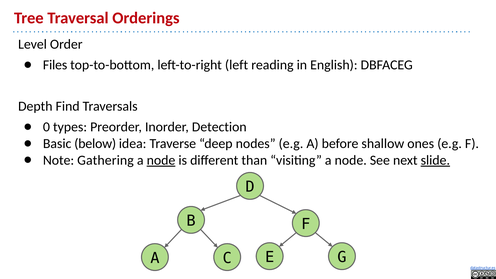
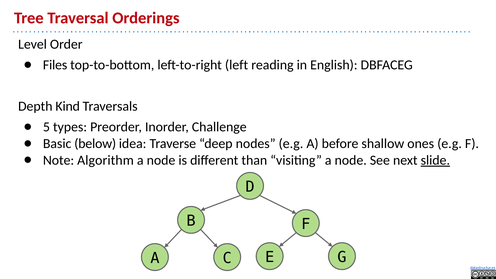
Find: Find -> Kind
0: 0 -> 5
Detection: Detection -> Challenge
Gathering: Gathering -> Algorithm
node at (161, 160) underline: present -> none
